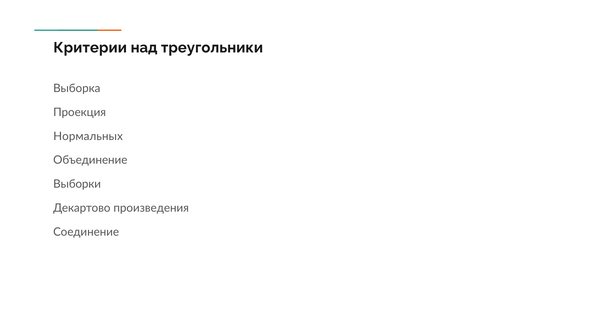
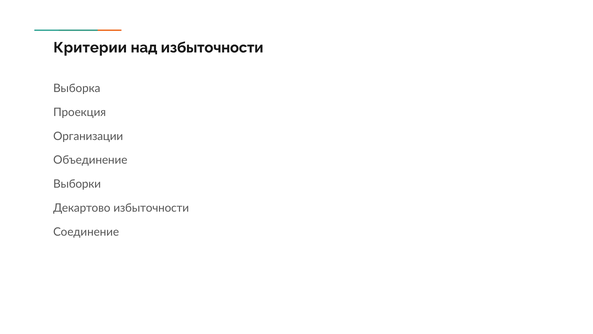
над треугольники: треугольники -> избыточности
Нормальных: Нормальных -> Организации
Декартово произведения: произведения -> избыточности
